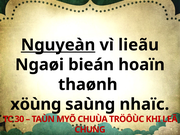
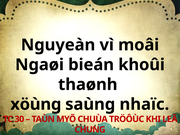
Nguyeàn underline: present -> none
lieãu: lieãu -> moâi
hoaïn: hoaïn -> khoûi
